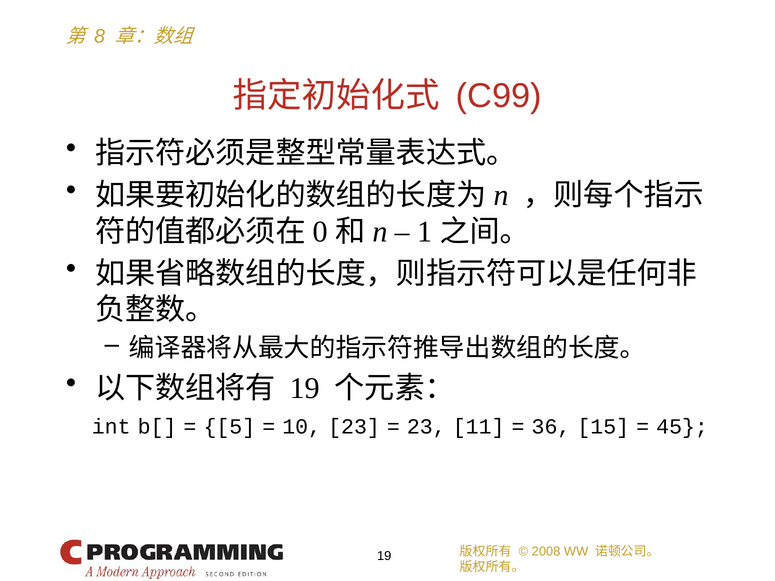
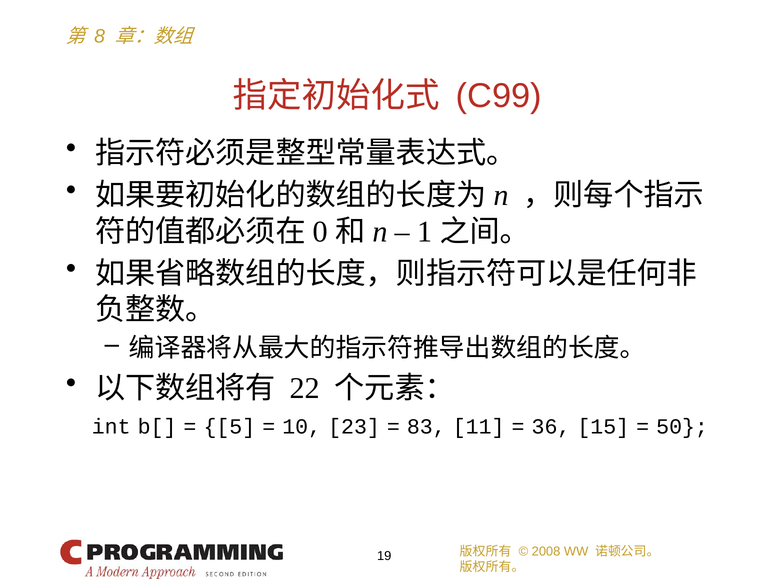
19 at (305, 388): 19 -> 22
23 at (426, 427): 23 -> 83
45: 45 -> 50
